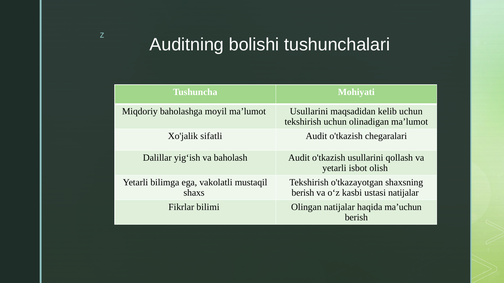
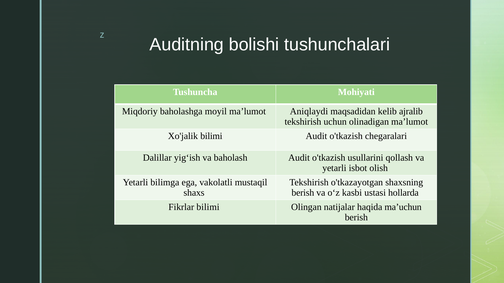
ma’lumot Usullarini: Usullarini -> Aniqlaydi
kelib uchun: uchun -> ajralib
Xo'jalik sifatli: sifatli -> bilimi
ustasi natijalar: natijalar -> hollarda
